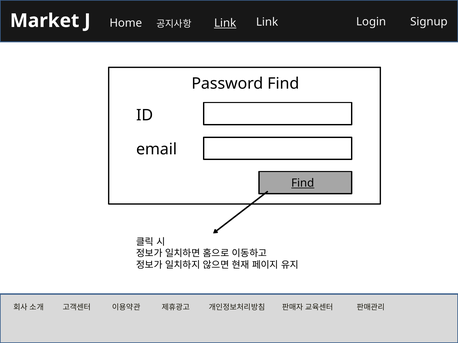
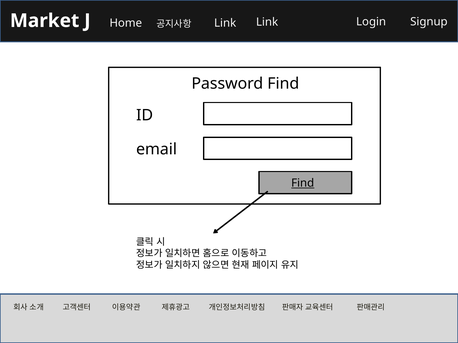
Link at (225, 23) underline: present -> none
